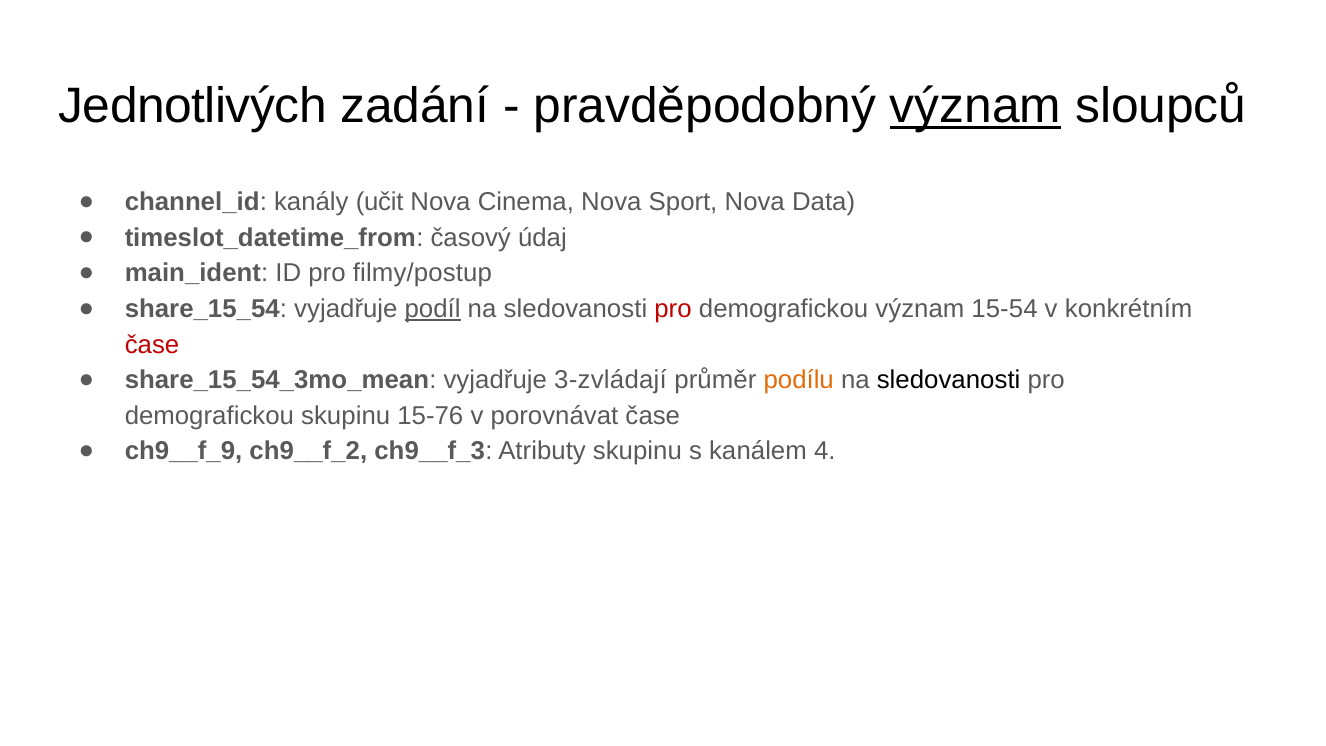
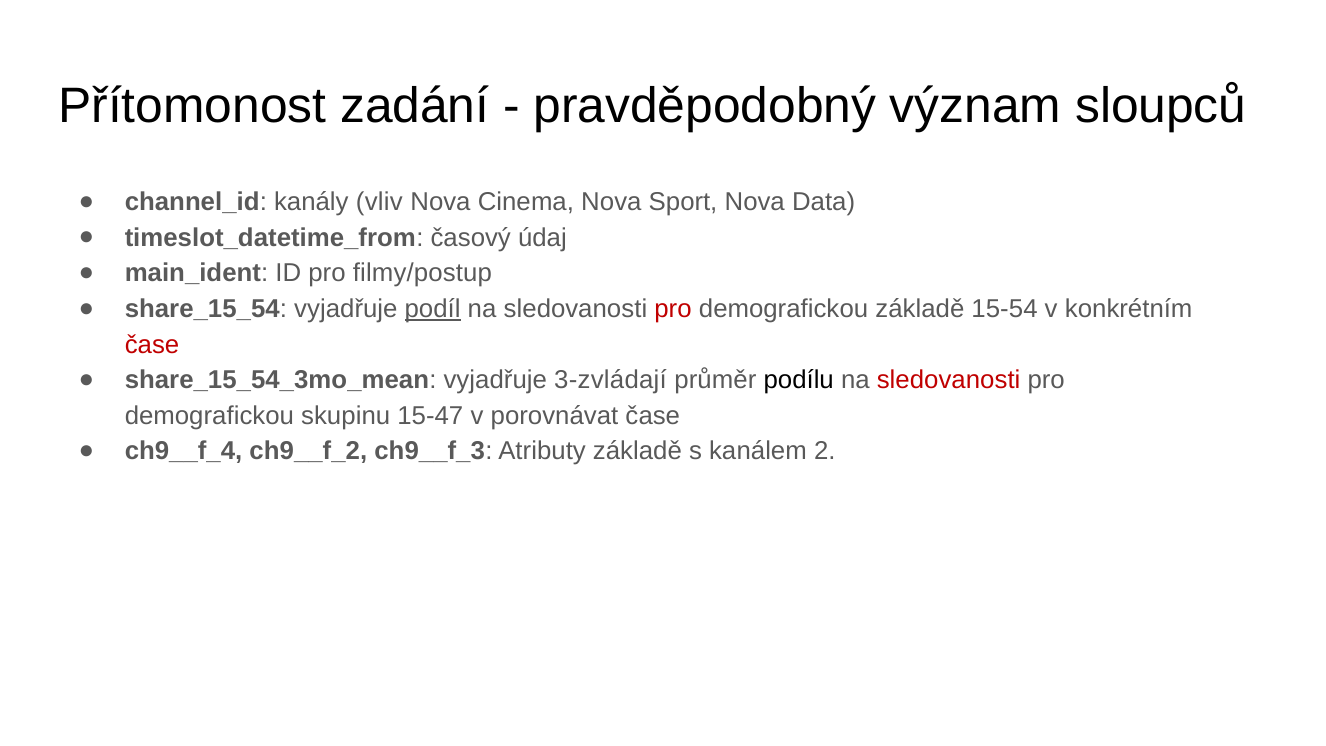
Jednotlivých: Jednotlivých -> Přítomonost
význam at (976, 106) underline: present -> none
učit: učit -> vliv
demografickou význam: význam -> základě
podílu colour: orange -> black
sledovanosti at (949, 380) colour: black -> red
15-76: 15-76 -> 15-47
ch9__f_9: ch9__f_9 -> ch9__f_4
Atributy skupinu: skupinu -> základě
4: 4 -> 2
